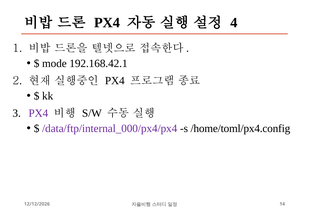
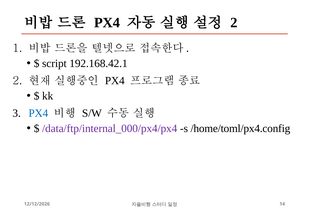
4 at (234, 23): 4 -> 2
mode: mode -> script
PX4 at (38, 113) colour: purple -> blue
